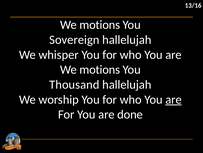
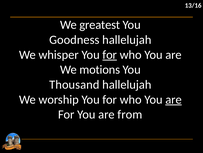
motions at (100, 25): motions -> greatest
Sovereign: Sovereign -> Goodness
for at (110, 54) underline: none -> present
done: done -> from
